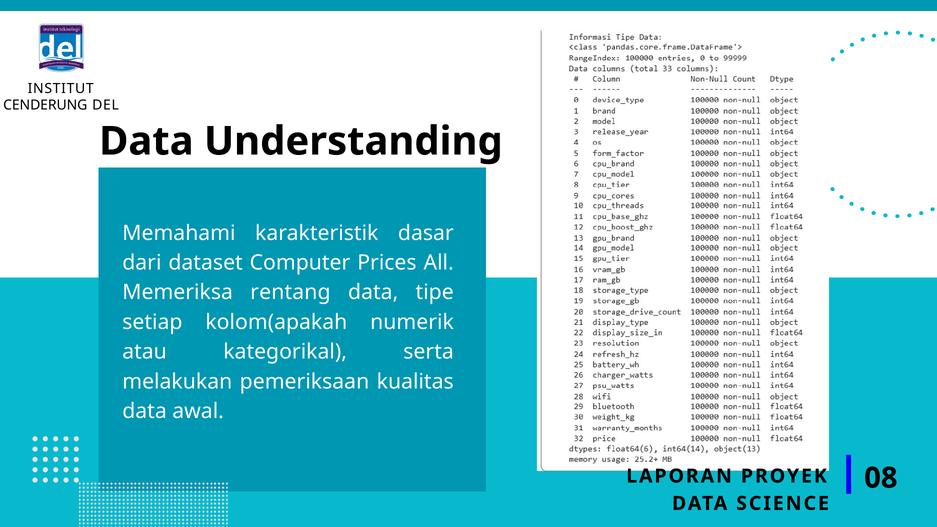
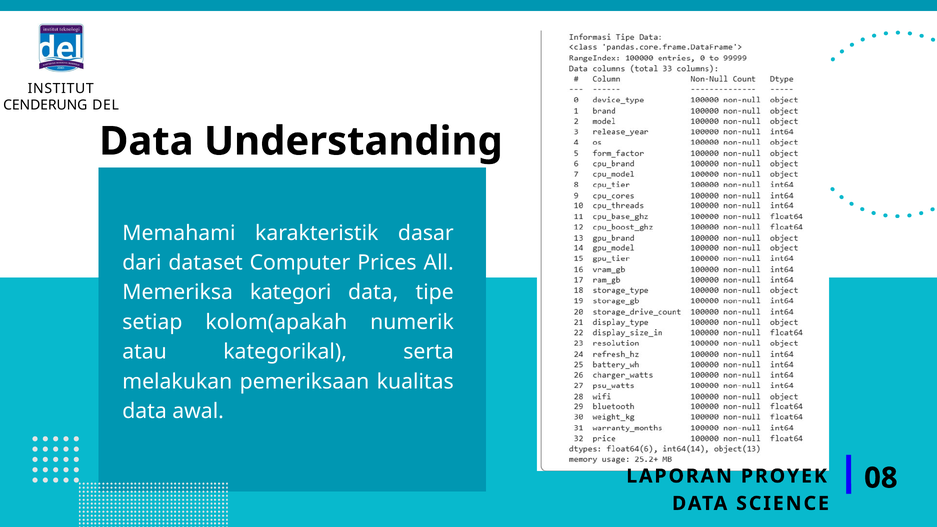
rentang: rentang -> kategori
